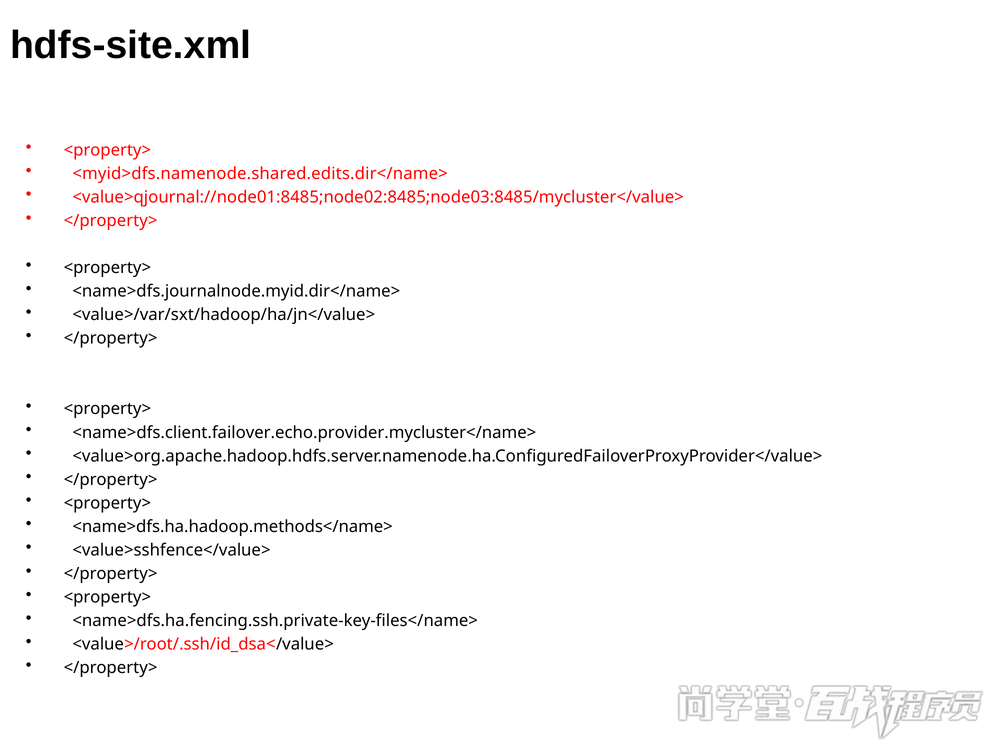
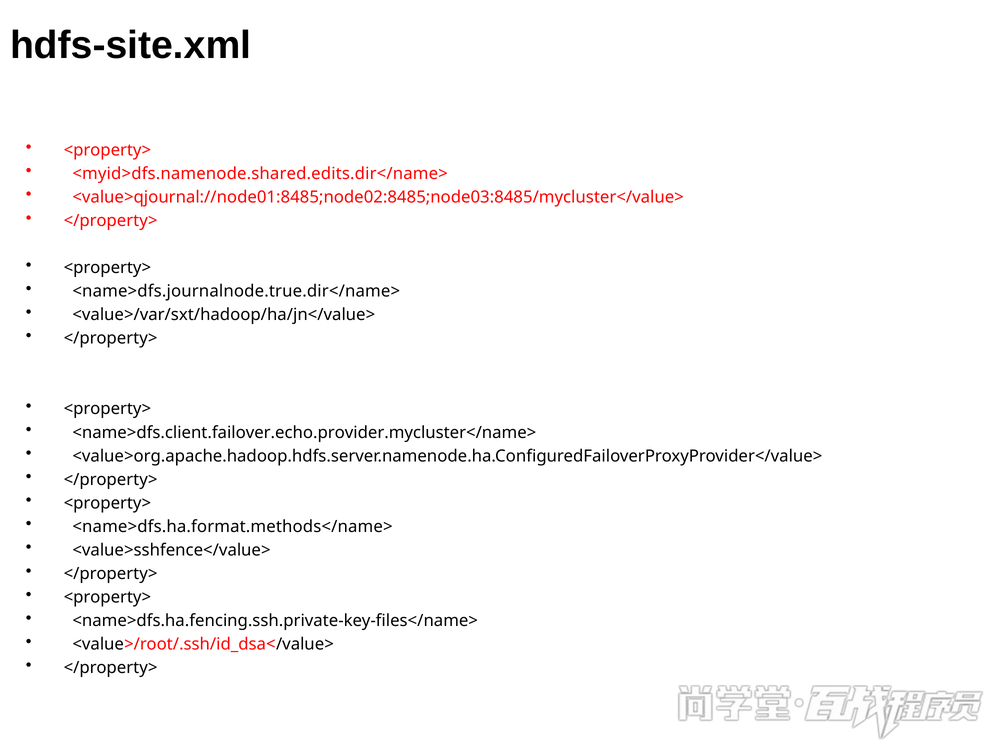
<name>dfs.journalnode.myid.dir</name>: <name>dfs.journalnode.myid.dir</name> -> <name>dfs.journalnode.true.dir</name>
<name>dfs.ha.hadoop.methods</name>: <name>dfs.ha.hadoop.methods</name> -> <name>dfs.ha.format.methods</name>
